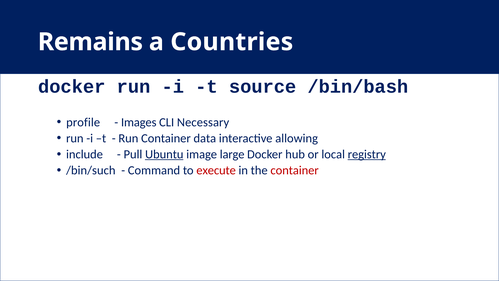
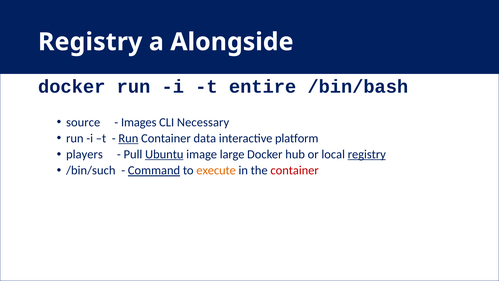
Remains at (90, 42): Remains -> Registry
Countries: Countries -> Alongside
source: source -> entire
profile: profile -> source
Run at (128, 138) underline: none -> present
allowing: allowing -> platform
include: include -> players
Command underline: none -> present
execute colour: red -> orange
